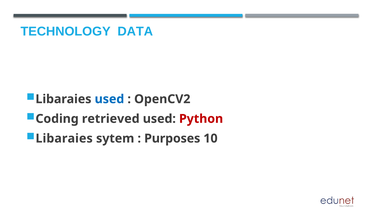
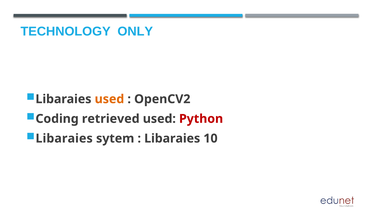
DATA: DATA -> ONLY
used at (109, 99) colour: blue -> orange
Purposes at (172, 139): Purposes -> Libaraies
